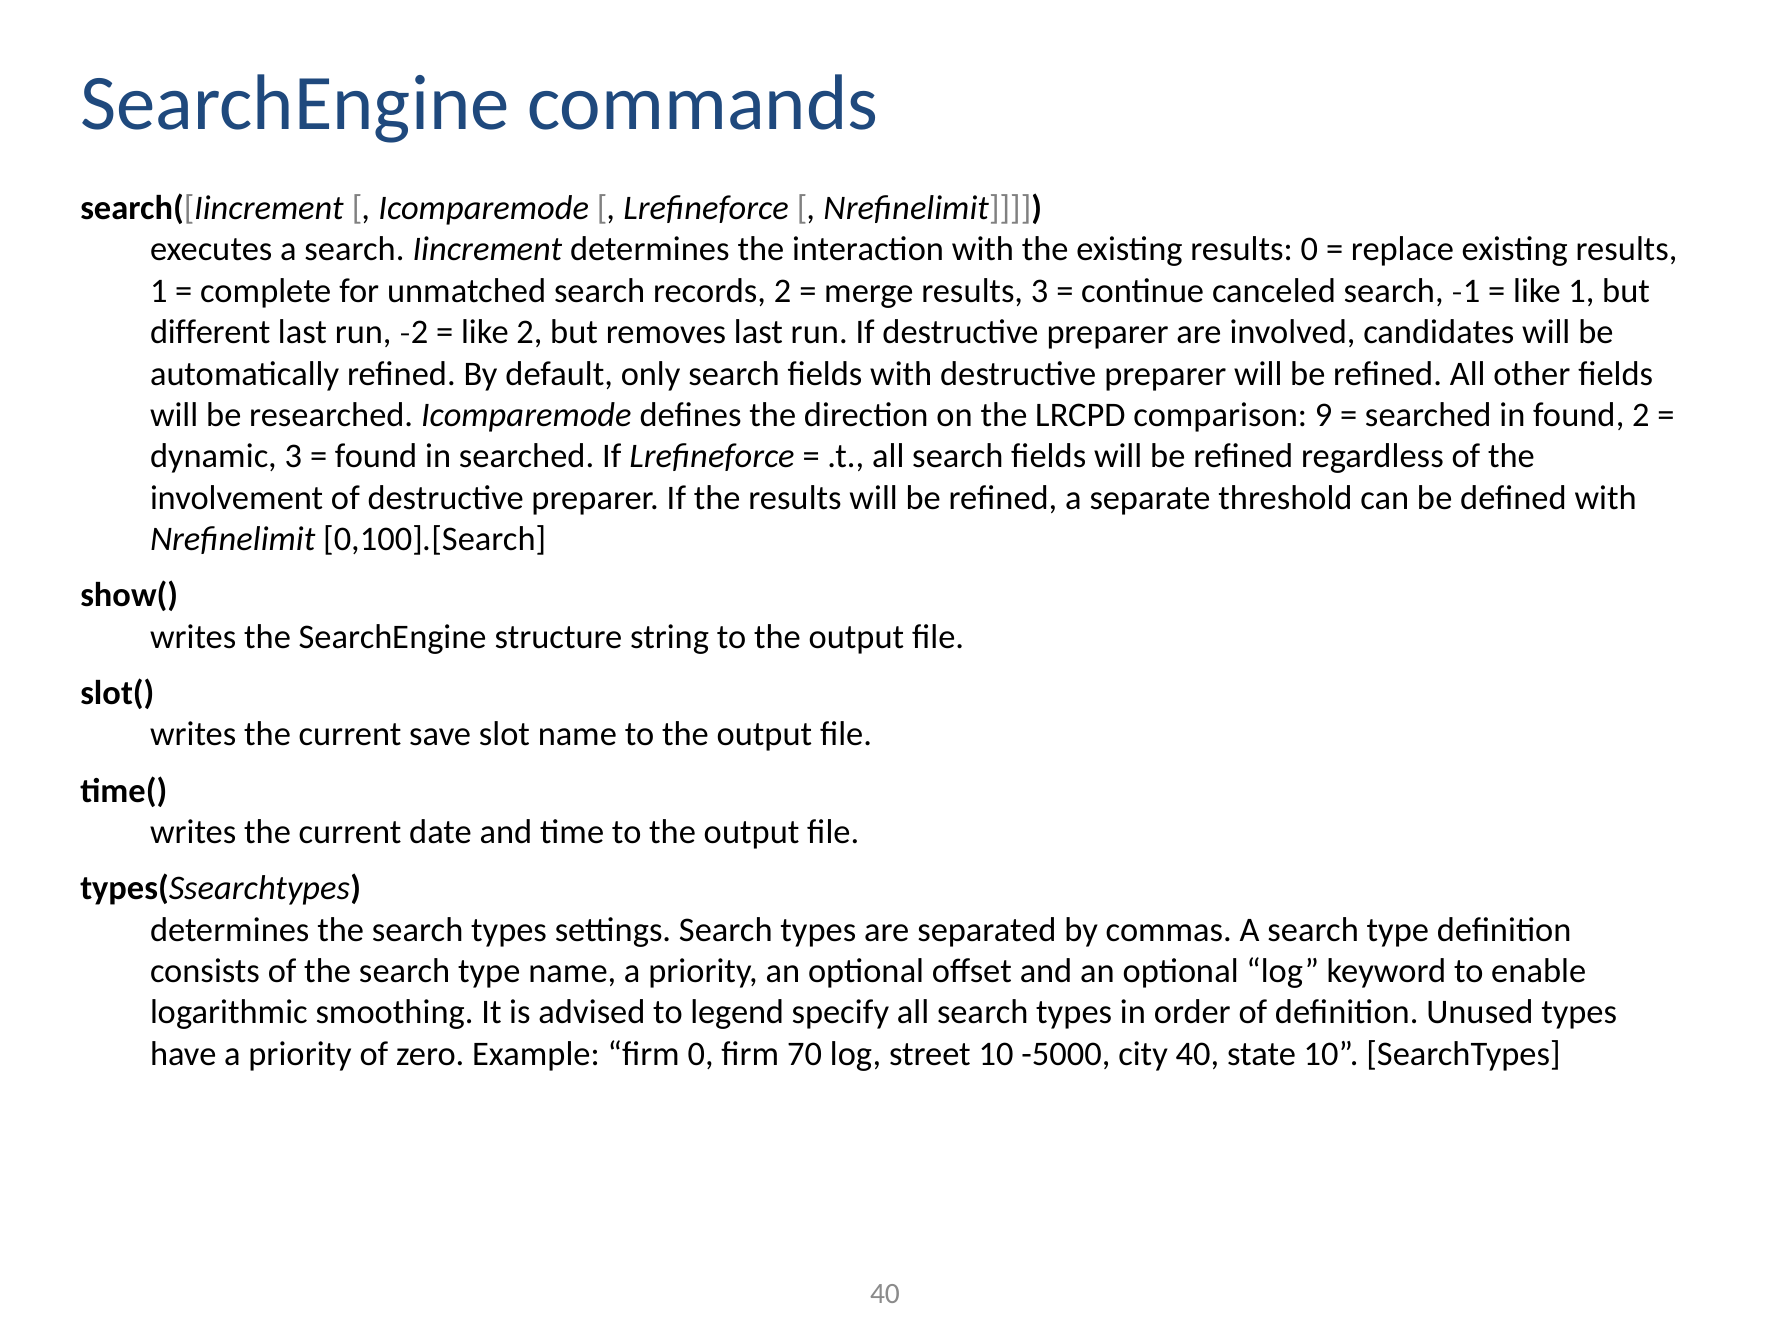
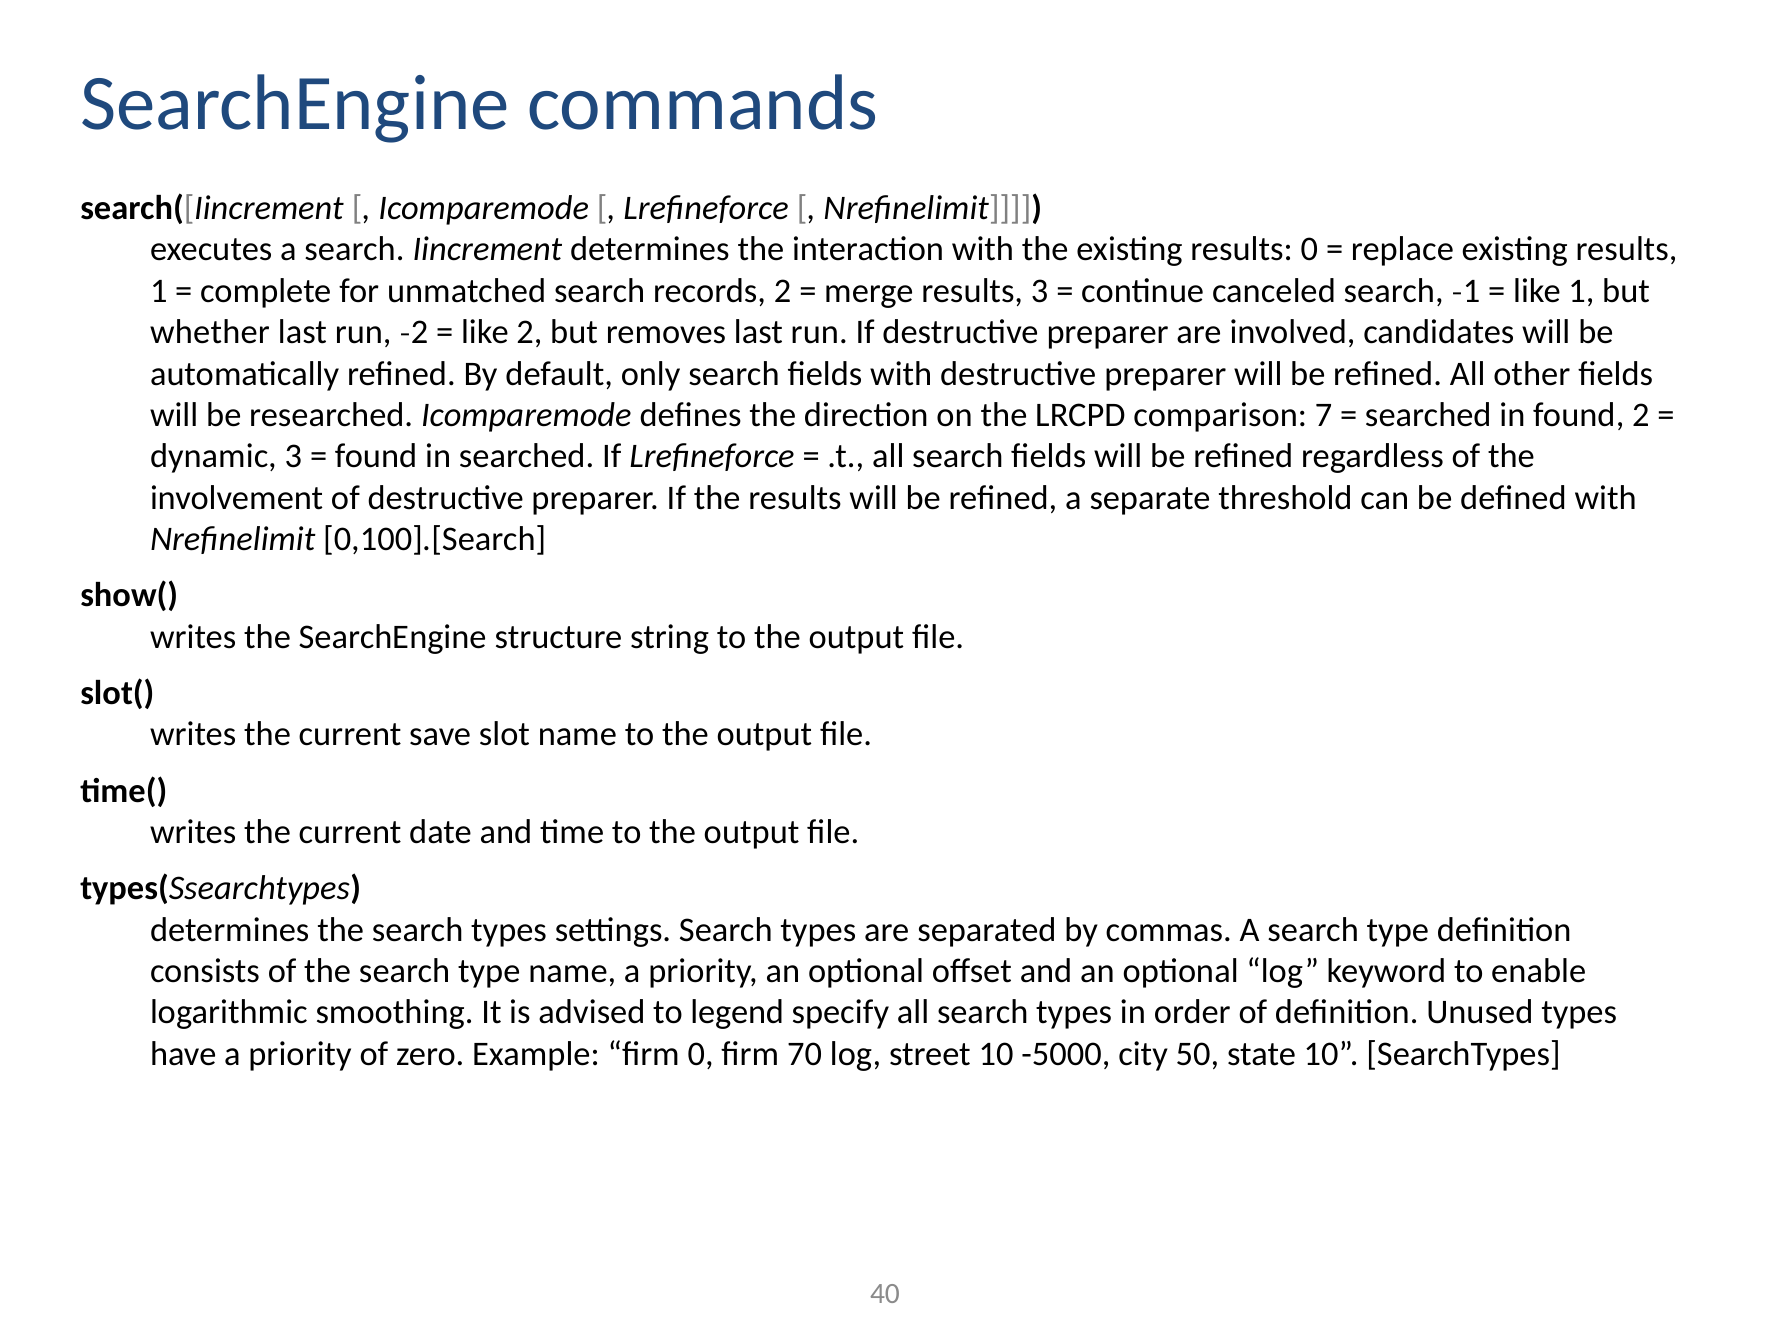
different: different -> whether
9: 9 -> 7
city 40: 40 -> 50
